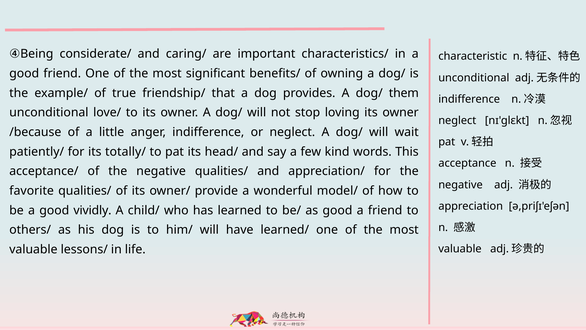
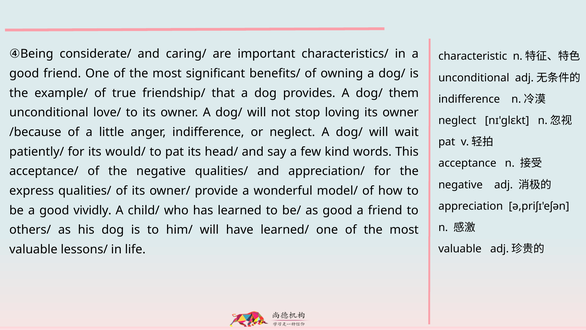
totally/: totally/ -> would/
favorite: favorite -> express
